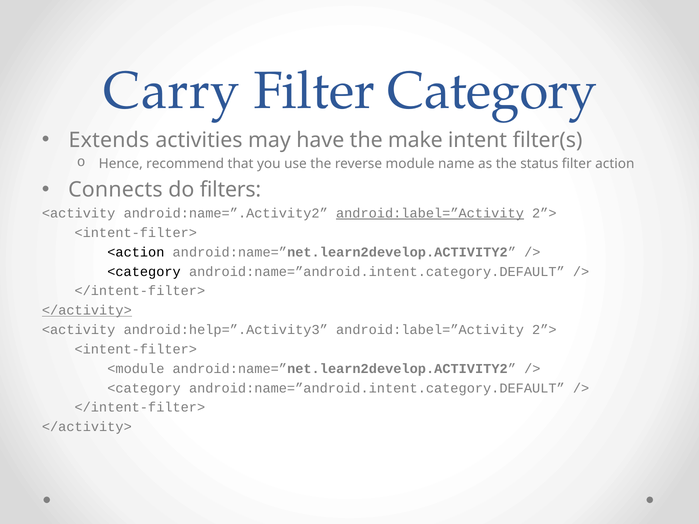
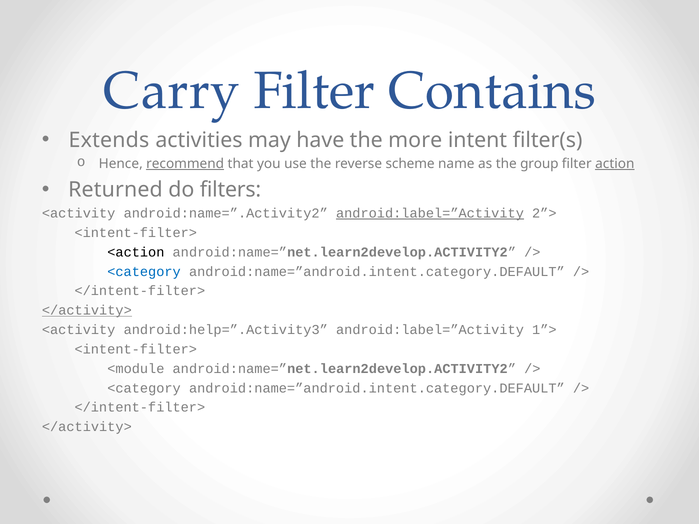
Category: Category -> Contains
make: make -> more
recommend underline: none -> present
module: module -> scheme
status: status -> group
action underline: none -> present
Connects: Connects -> Returned
<category at (144, 272) colour: black -> blue
2”> at (544, 330): 2”> -> 1”>
